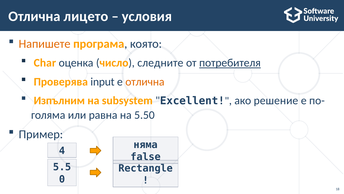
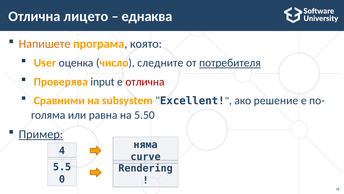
условия: условия -> еднаква
Char: Char -> User
отлична at (145, 82) colour: orange -> red
Изпълним: Изпълним -> Сравними
Пример underline: none -> present
false: false -> curve
Rectangle: Rectangle -> Rendering
